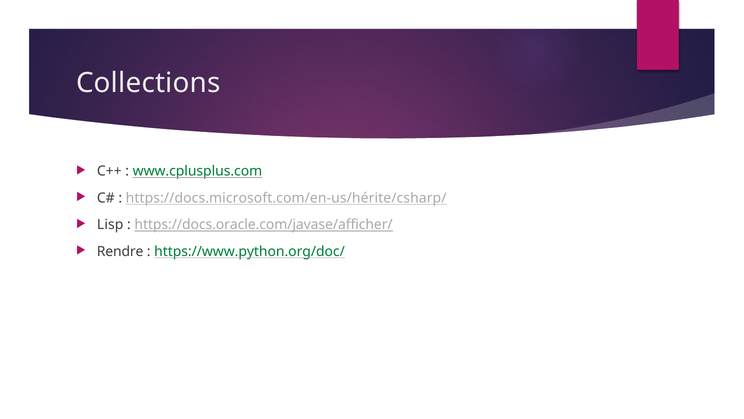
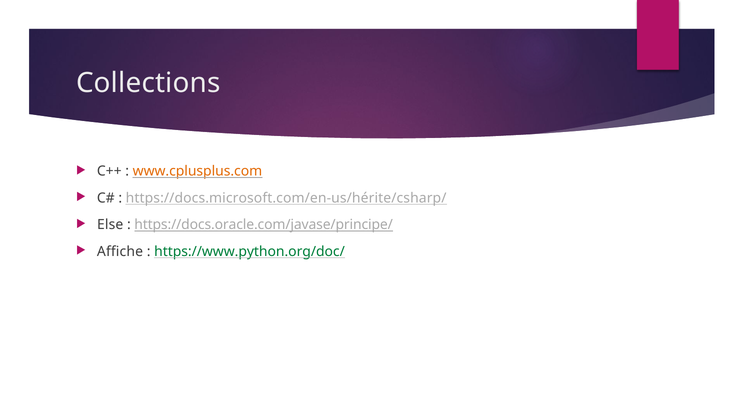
www.cplusplus.com colour: green -> orange
Lisp: Lisp -> Else
https://docs.oracle.com/javase/afficher/: https://docs.oracle.com/javase/afficher/ -> https://docs.oracle.com/javase/principe/
Rendre: Rendre -> Affiche
